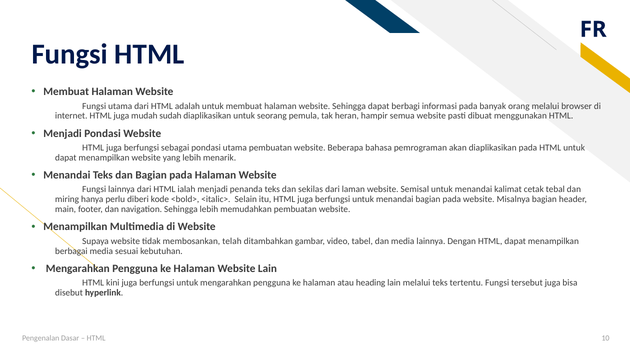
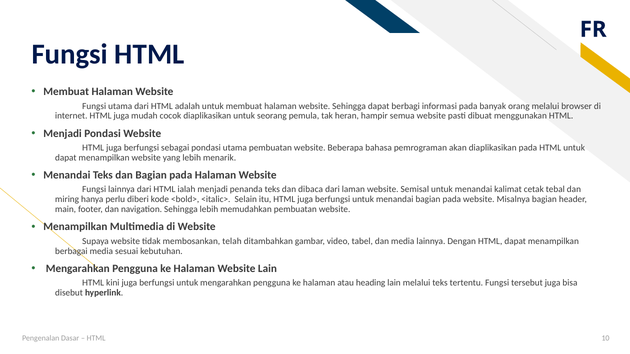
sudah: sudah -> cocok
sekilas: sekilas -> dibaca
